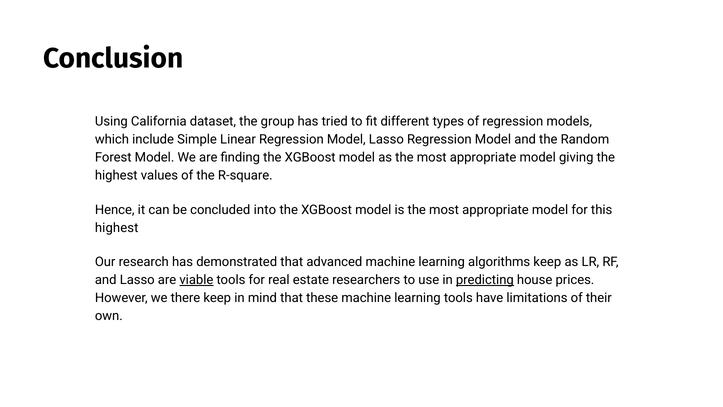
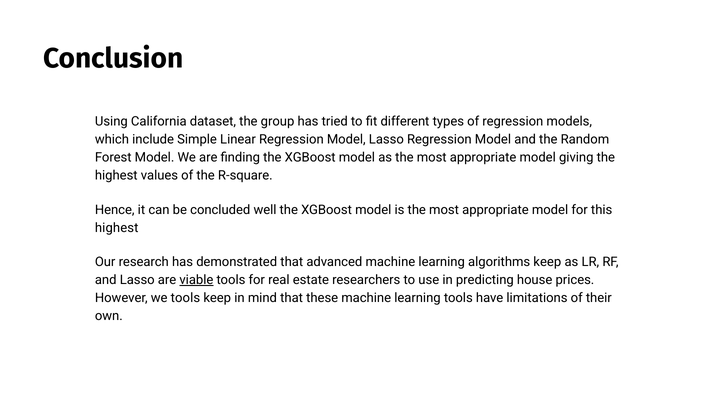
into: into -> well
predicting underline: present -> none
we there: there -> tools
